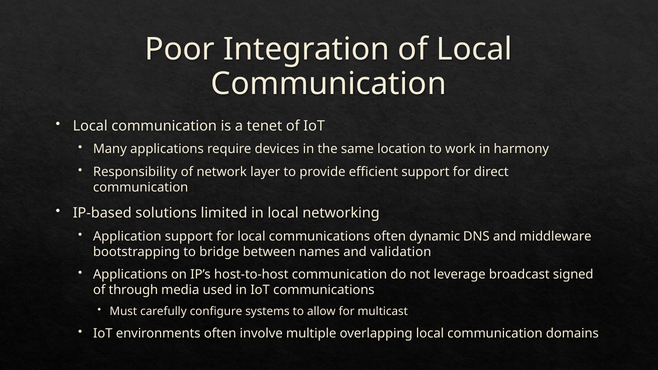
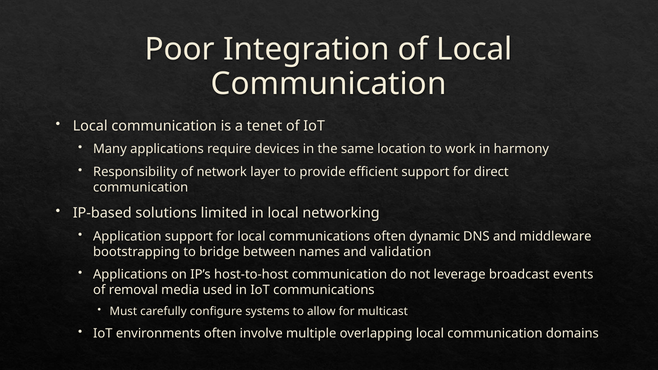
signed: signed -> events
through: through -> removal
